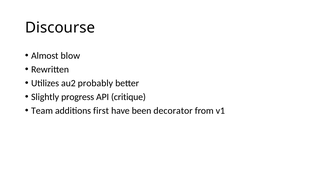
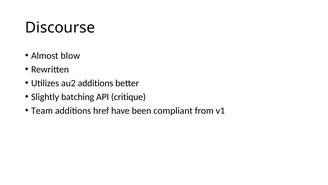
au2 probably: probably -> additions
progress: progress -> batching
first: first -> href
decorator: decorator -> compliant
